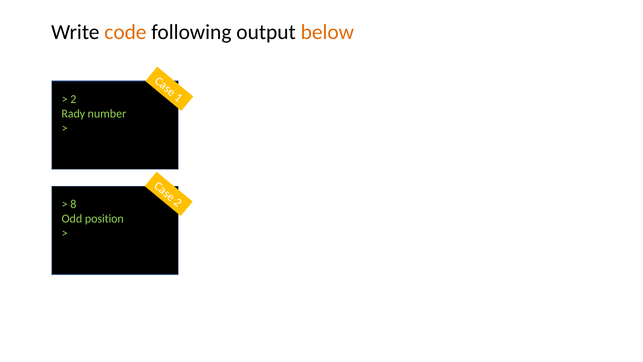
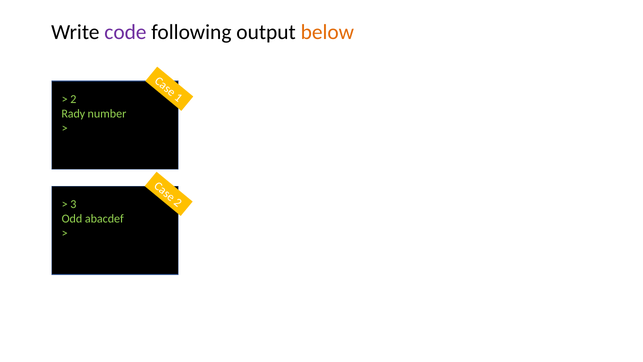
code colour: orange -> purple
8: 8 -> 3
position: position -> abacdef
